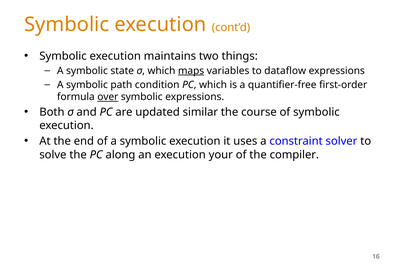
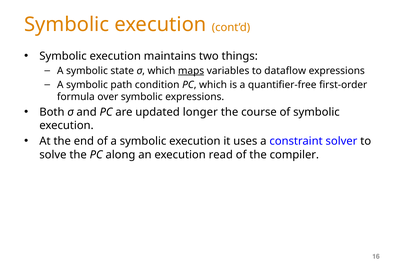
over underline: present -> none
similar: similar -> longer
your: your -> read
